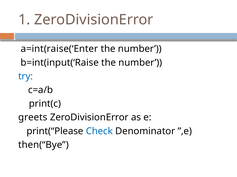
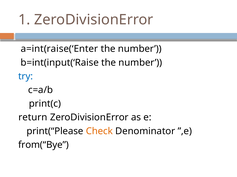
greets: greets -> return
Check colour: blue -> orange
then(“Bye: then(“Bye -> from(“Bye
